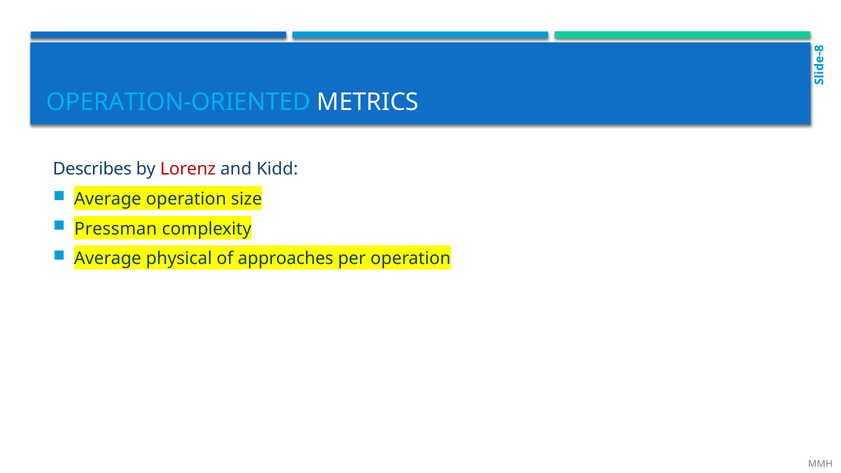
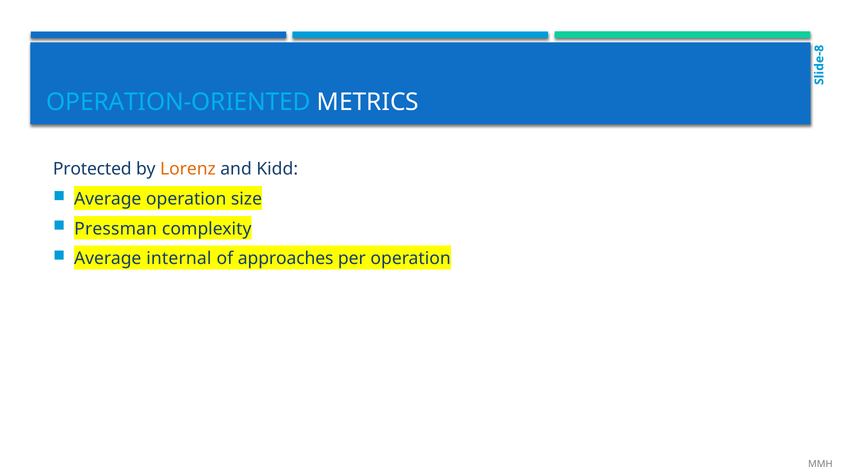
Describes: Describes -> Protected
Lorenz colour: red -> orange
physical: physical -> internal
